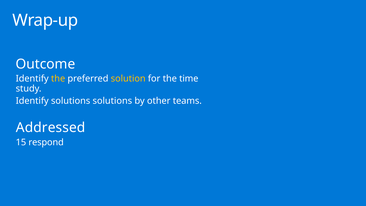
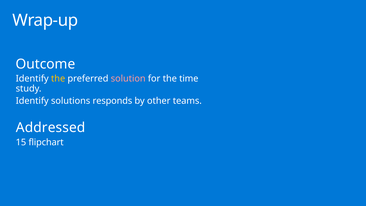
solution colour: yellow -> pink
solutions solutions: solutions -> responds
respond: respond -> flipchart
